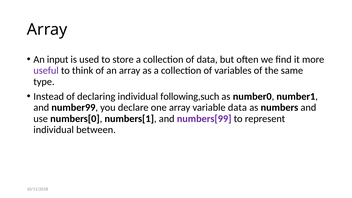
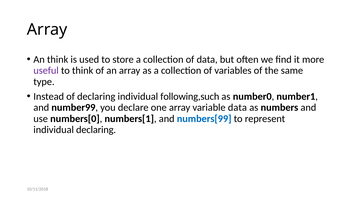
An input: input -> think
numbers[99 colour: purple -> blue
individual between: between -> declaring
